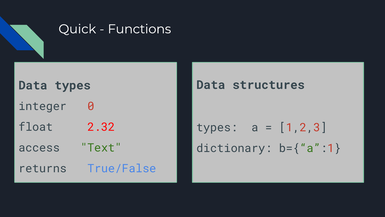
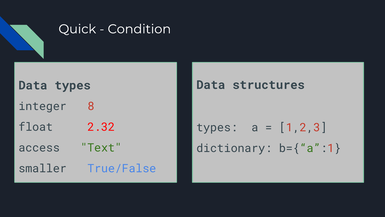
Functions: Functions -> Condition
0: 0 -> 8
returns: returns -> smaller
